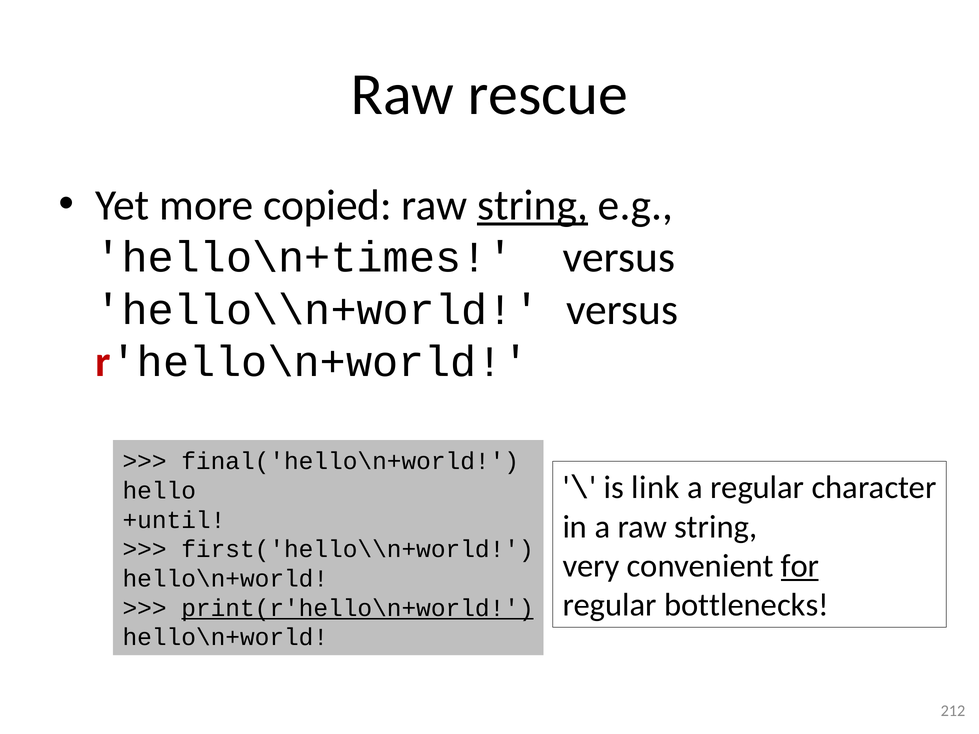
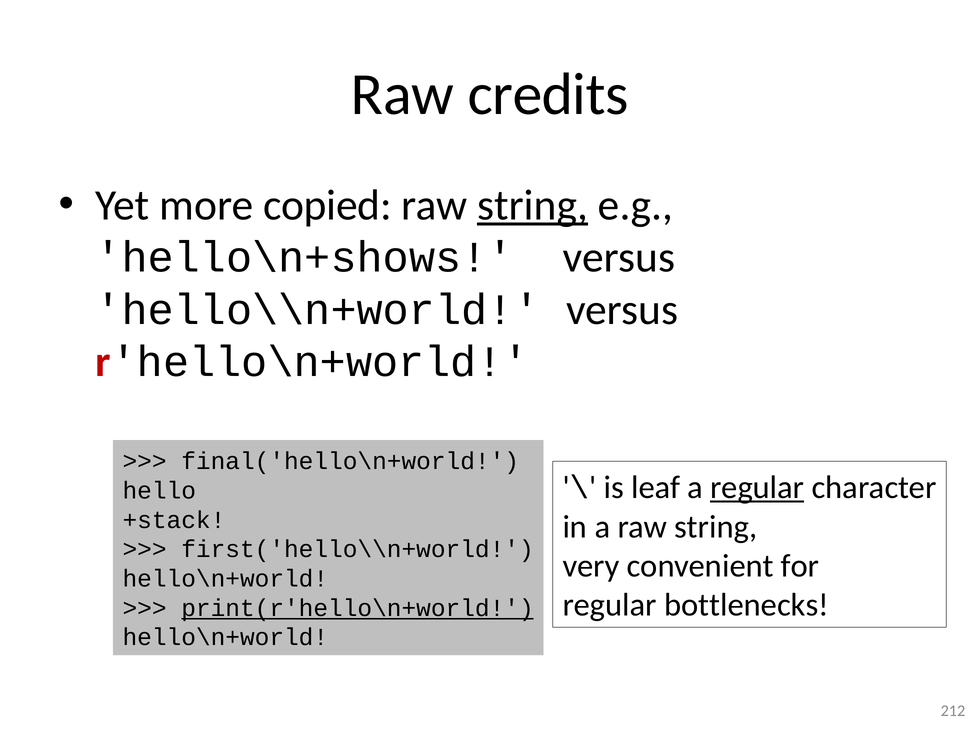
rescue: rescue -> credits
hello\n+times: hello\n+times -> hello\n+shows
link: link -> leaf
regular at (757, 488) underline: none -> present
+until: +until -> +stack
for underline: present -> none
